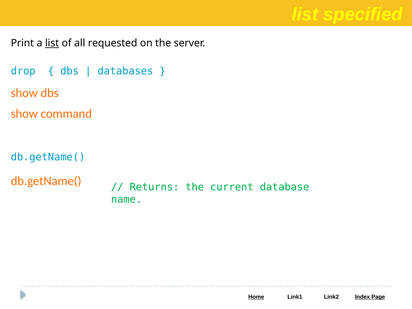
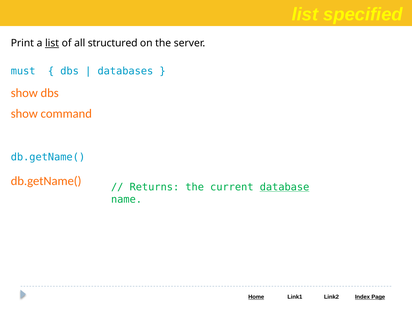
requested: requested -> structured
drop: drop -> must
database underline: none -> present
